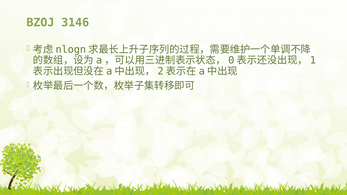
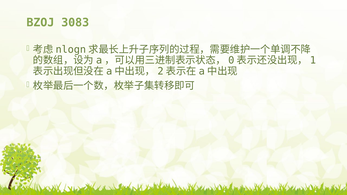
3146: 3146 -> 3083
